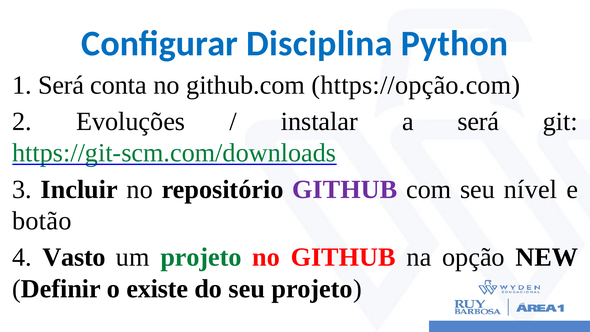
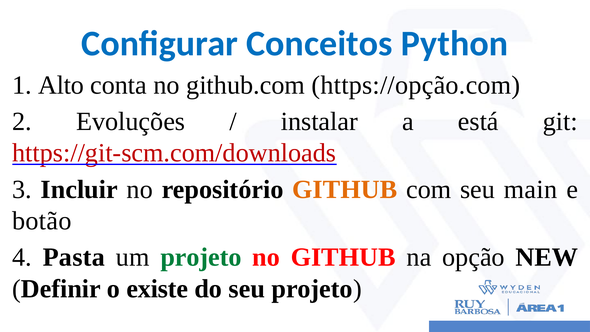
Disciplina: Disciplina -> Conceitos
1 Será: Será -> Alto
a será: será -> está
https://git-scm.com/downloads colour: green -> red
GITHUB at (345, 189) colour: purple -> orange
nível: nível -> main
Vasto: Vasto -> Pasta
